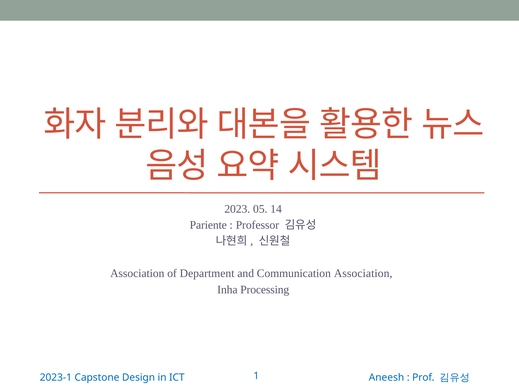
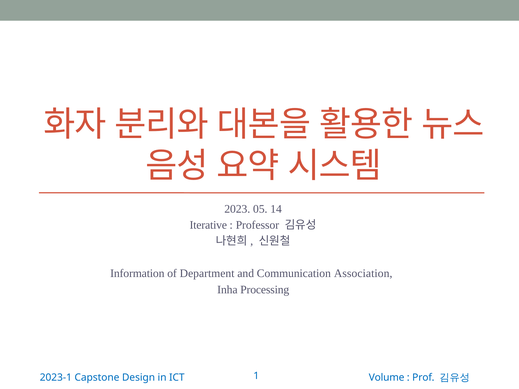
Pariente: Pariente -> Iterative
Association at (137, 274): Association -> Information
Aneesh: Aneesh -> Volume
